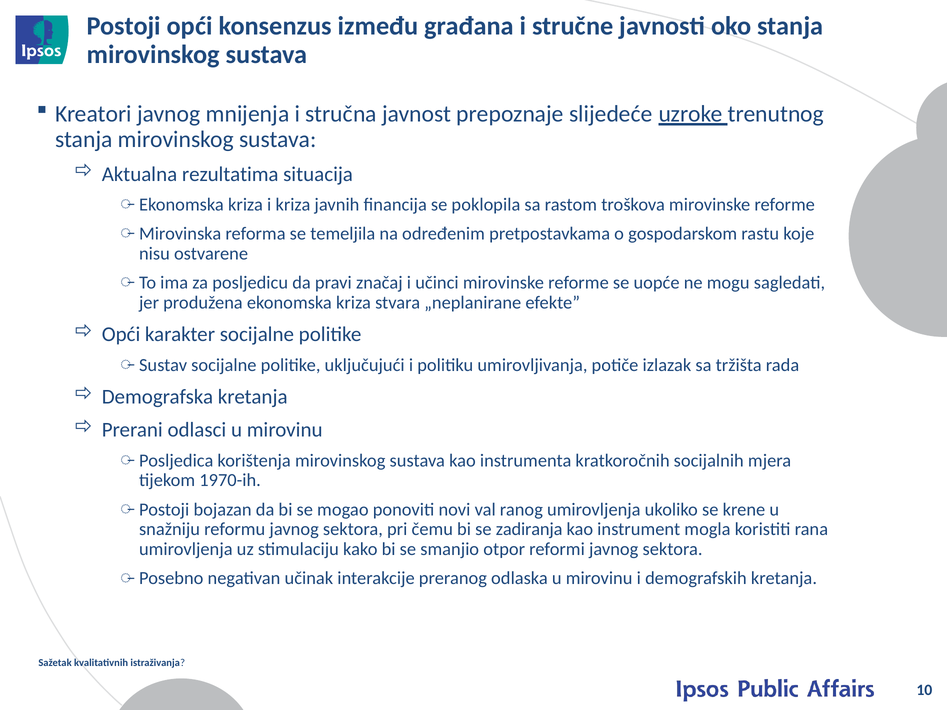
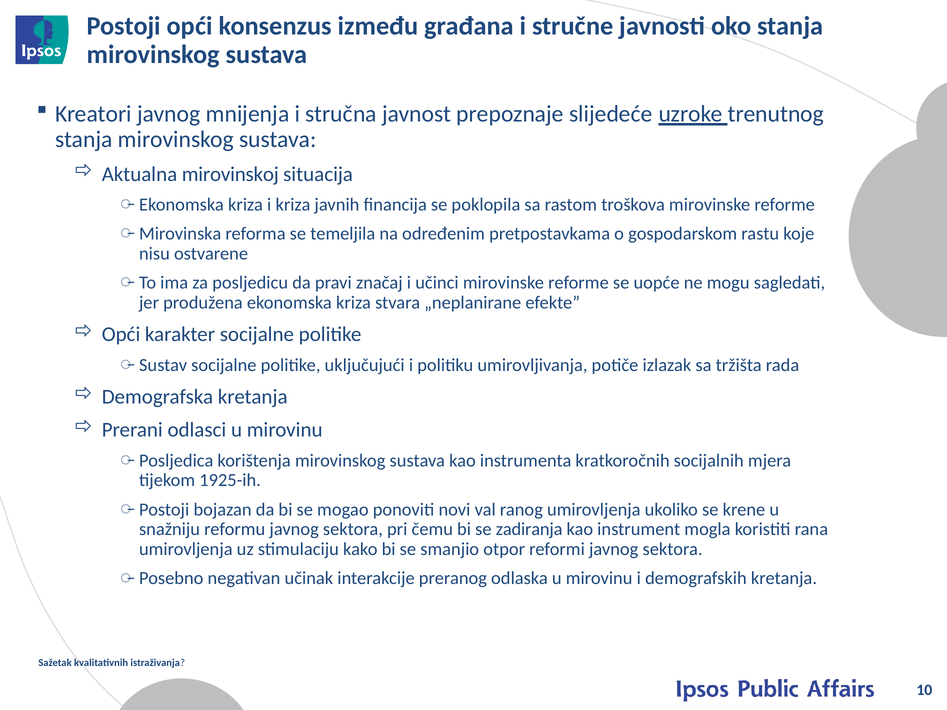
rezultatima: rezultatima -> mirovinskoj
1970-ih: 1970-ih -> 1925-ih
